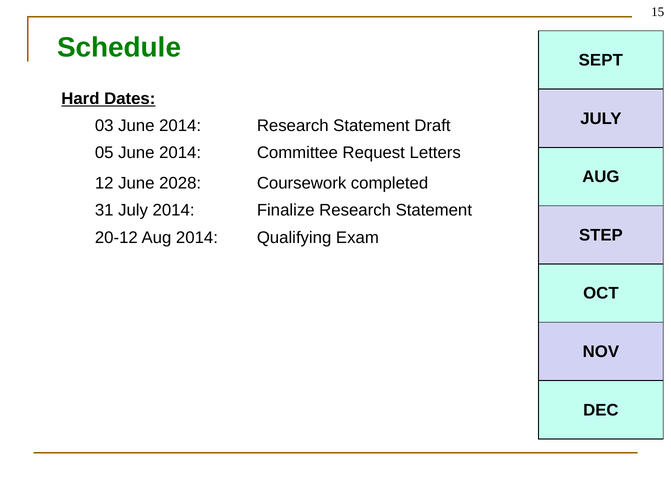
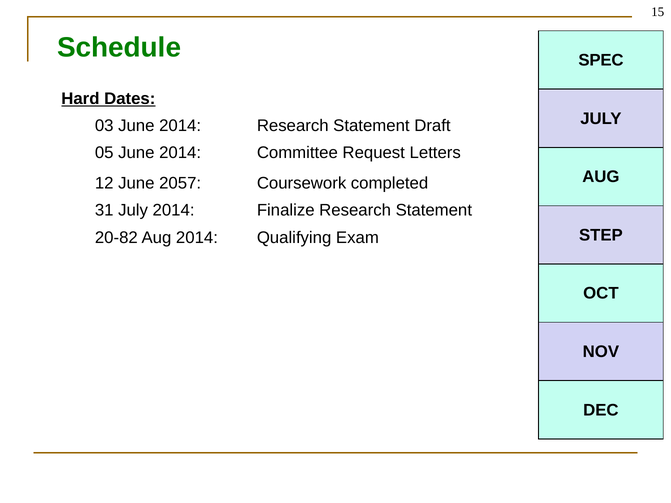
SEPT: SEPT -> SPEC
2028: 2028 -> 2057
20-12: 20-12 -> 20-82
